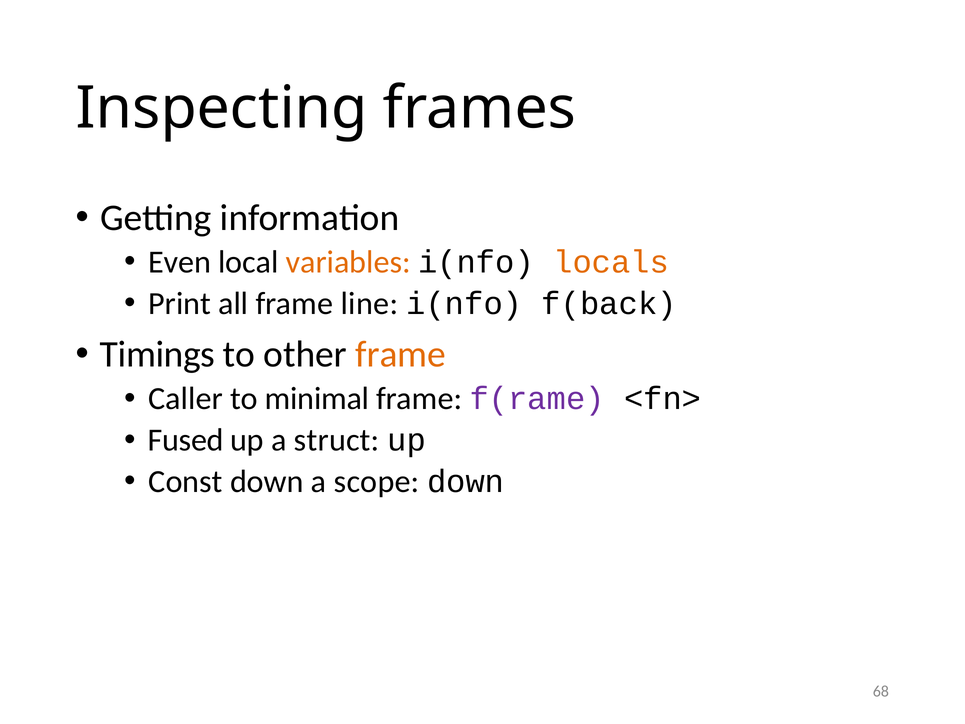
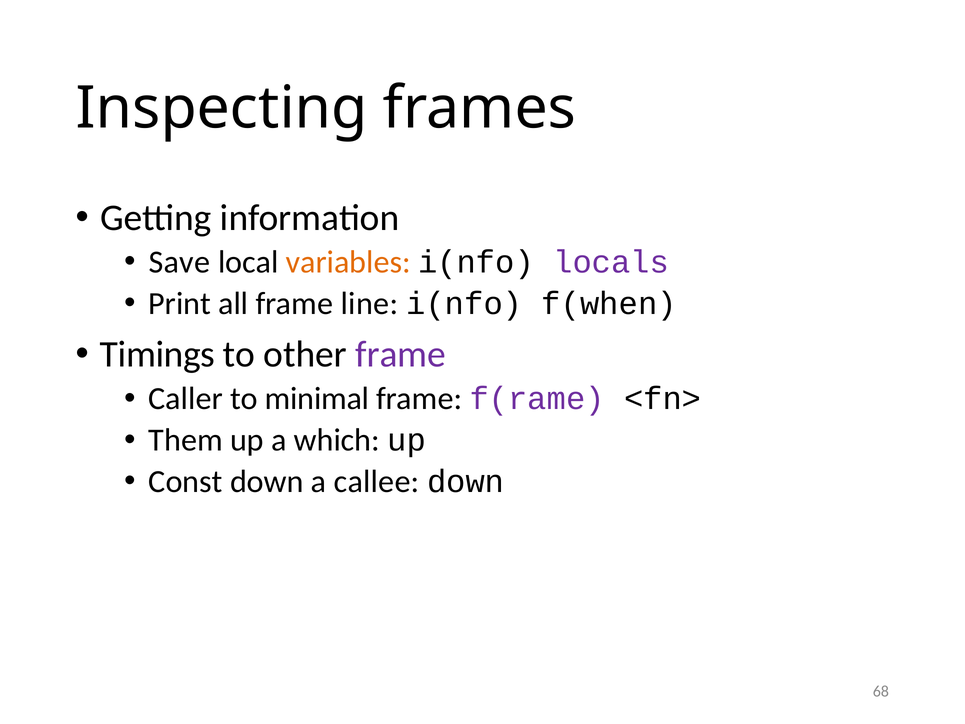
Even: Even -> Save
locals colour: orange -> purple
f(back: f(back -> f(when
frame at (401, 354) colour: orange -> purple
Fused: Fused -> Them
struct: struct -> which
scope: scope -> callee
